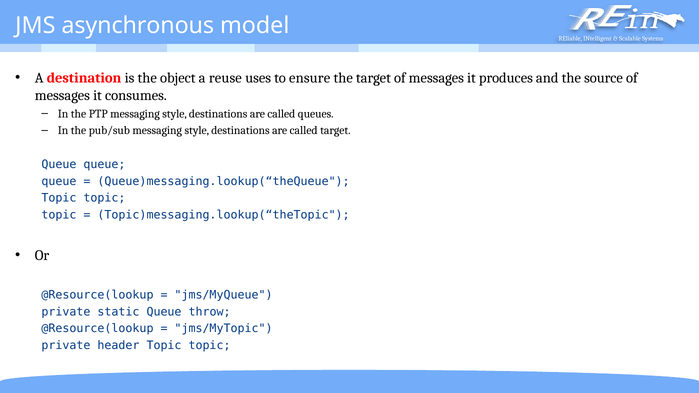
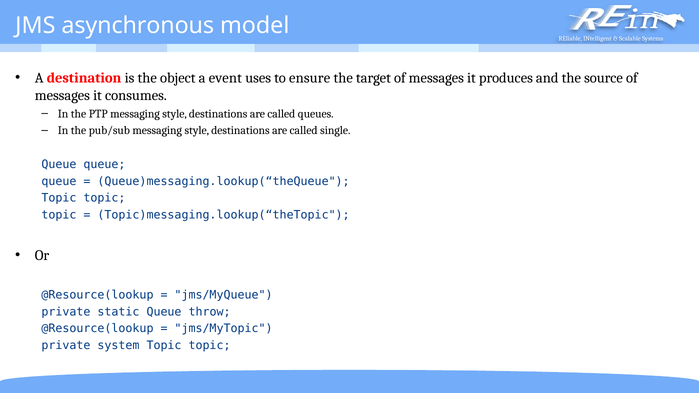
reuse: reuse -> event
called target: target -> single
header: header -> system
